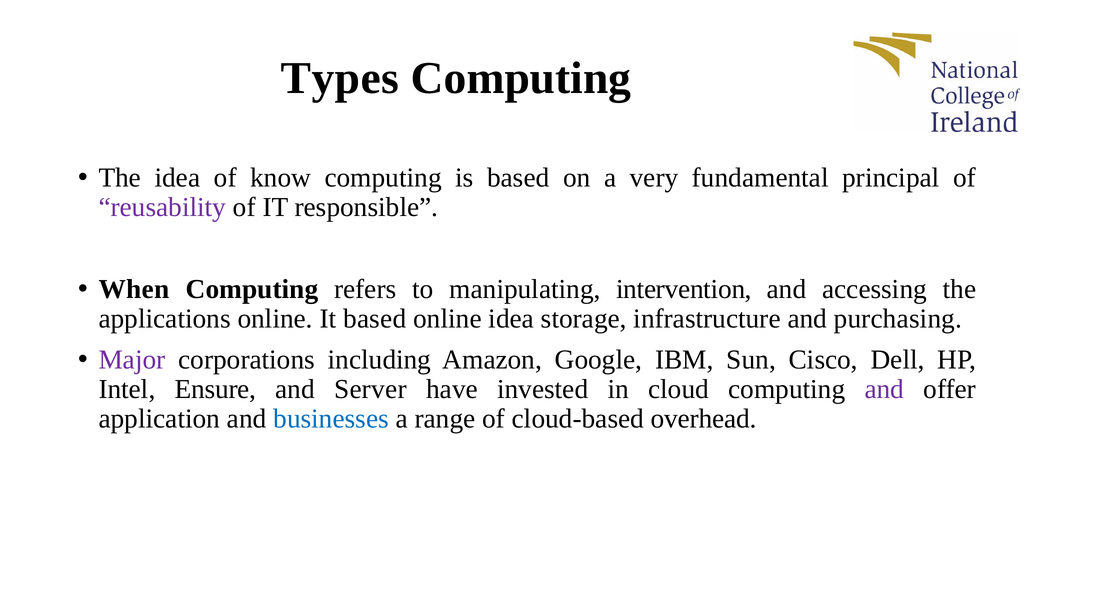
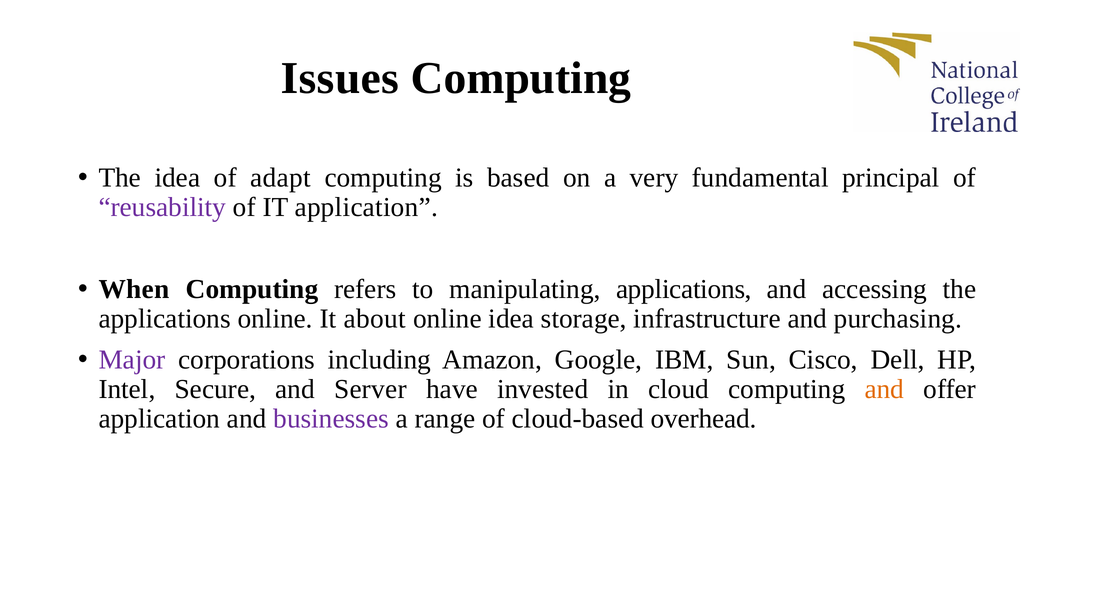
Types: Types -> Issues
know: know -> adapt
IT responsible: responsible -> application
manipulating intervention: intervention -> applications
It based: based -> about
Ensure: Ensure -> Secure
and at (884, 389) colour: purple -> orange
businesses colour: blue -> purple
